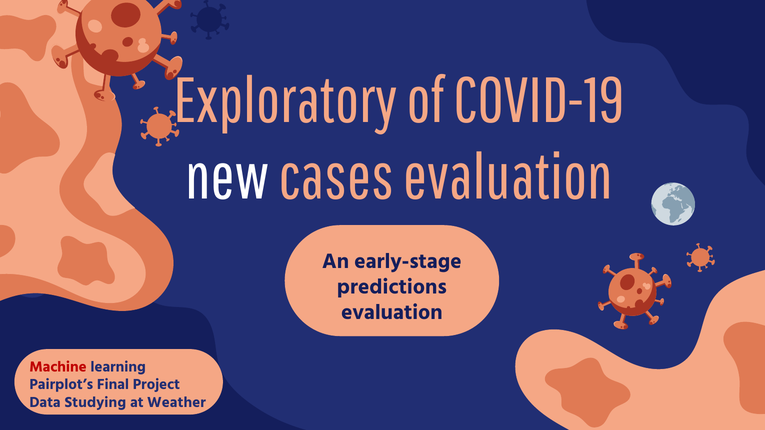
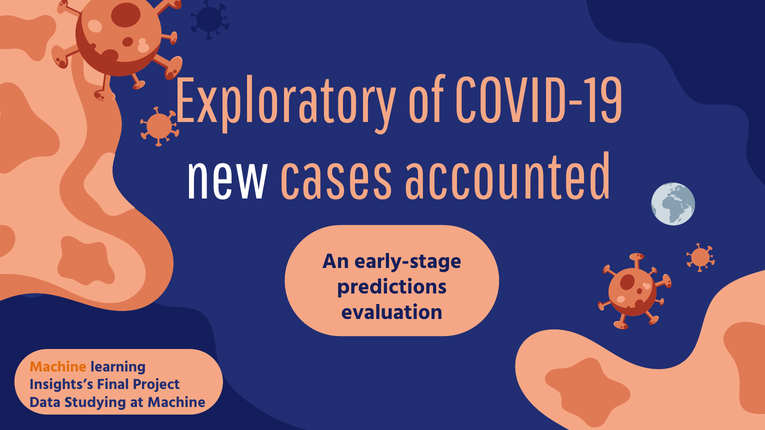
cases evaluation: evaluation -> accounted
Machine at (58, 367) colour: red -> orange
Pairplot’s: Pairplot’s -> Insights’s
at Weather: Weather -> Machine
